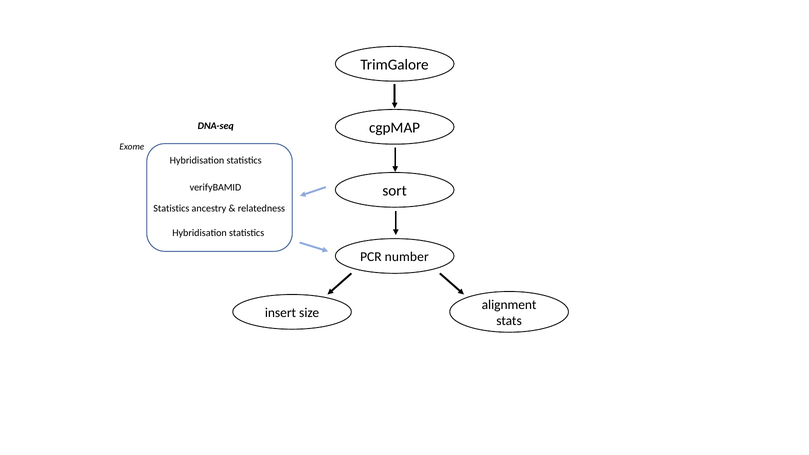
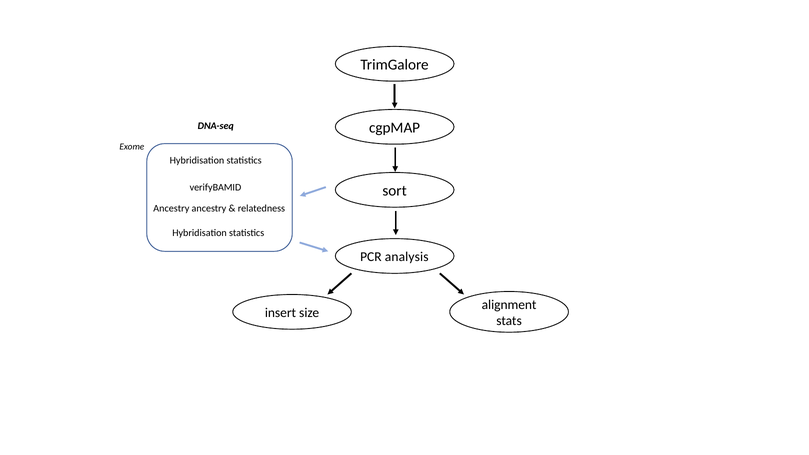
Statistics at (171, 208): Statistics -> Ancestry
number: number -> analysis
